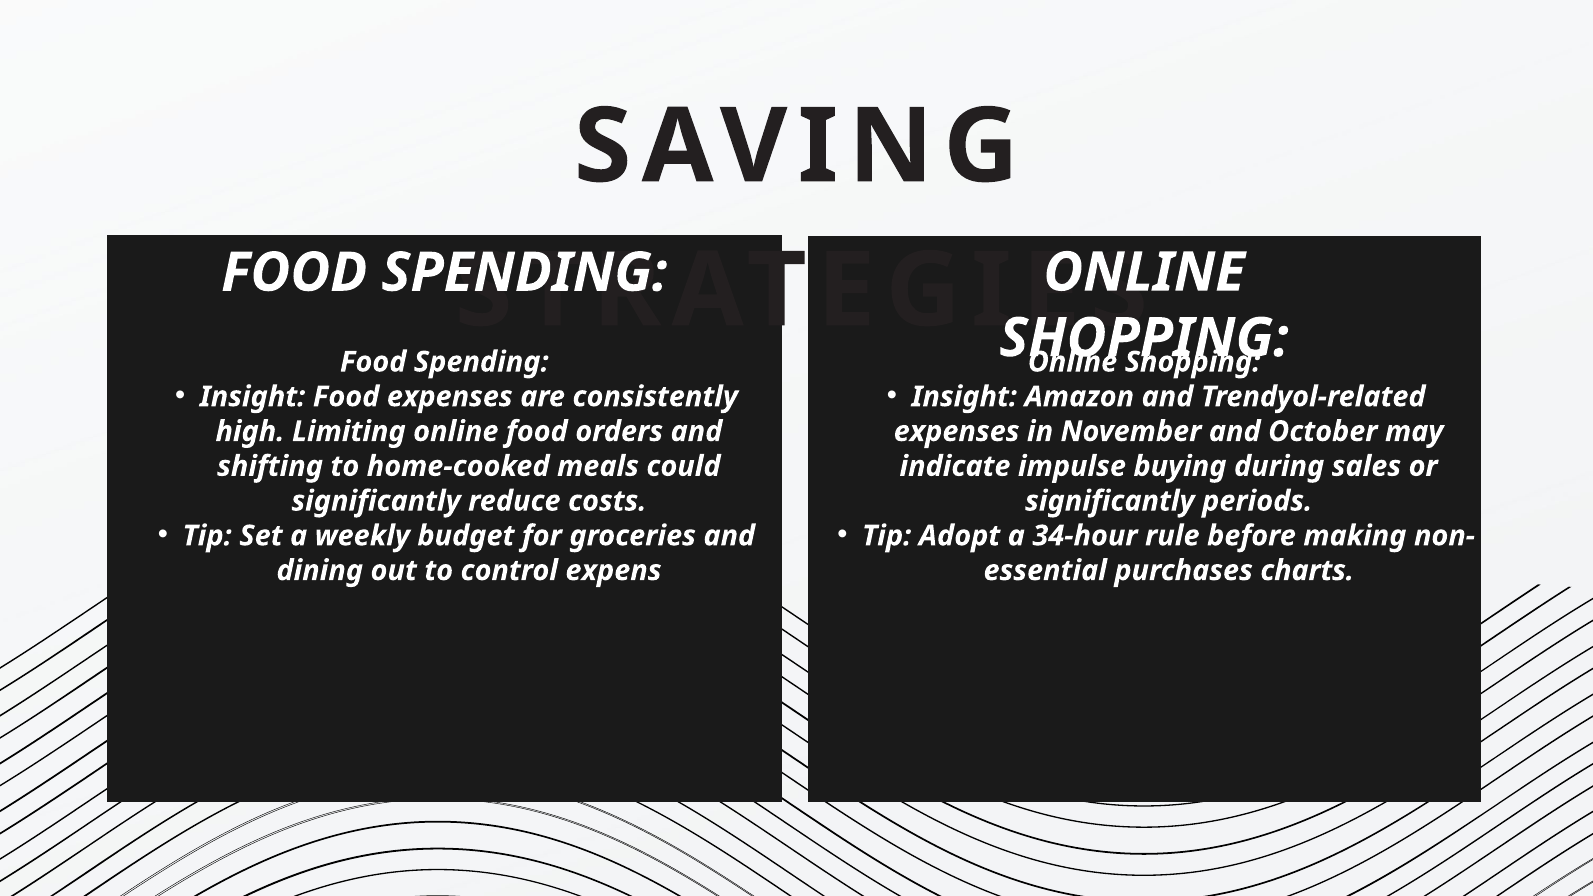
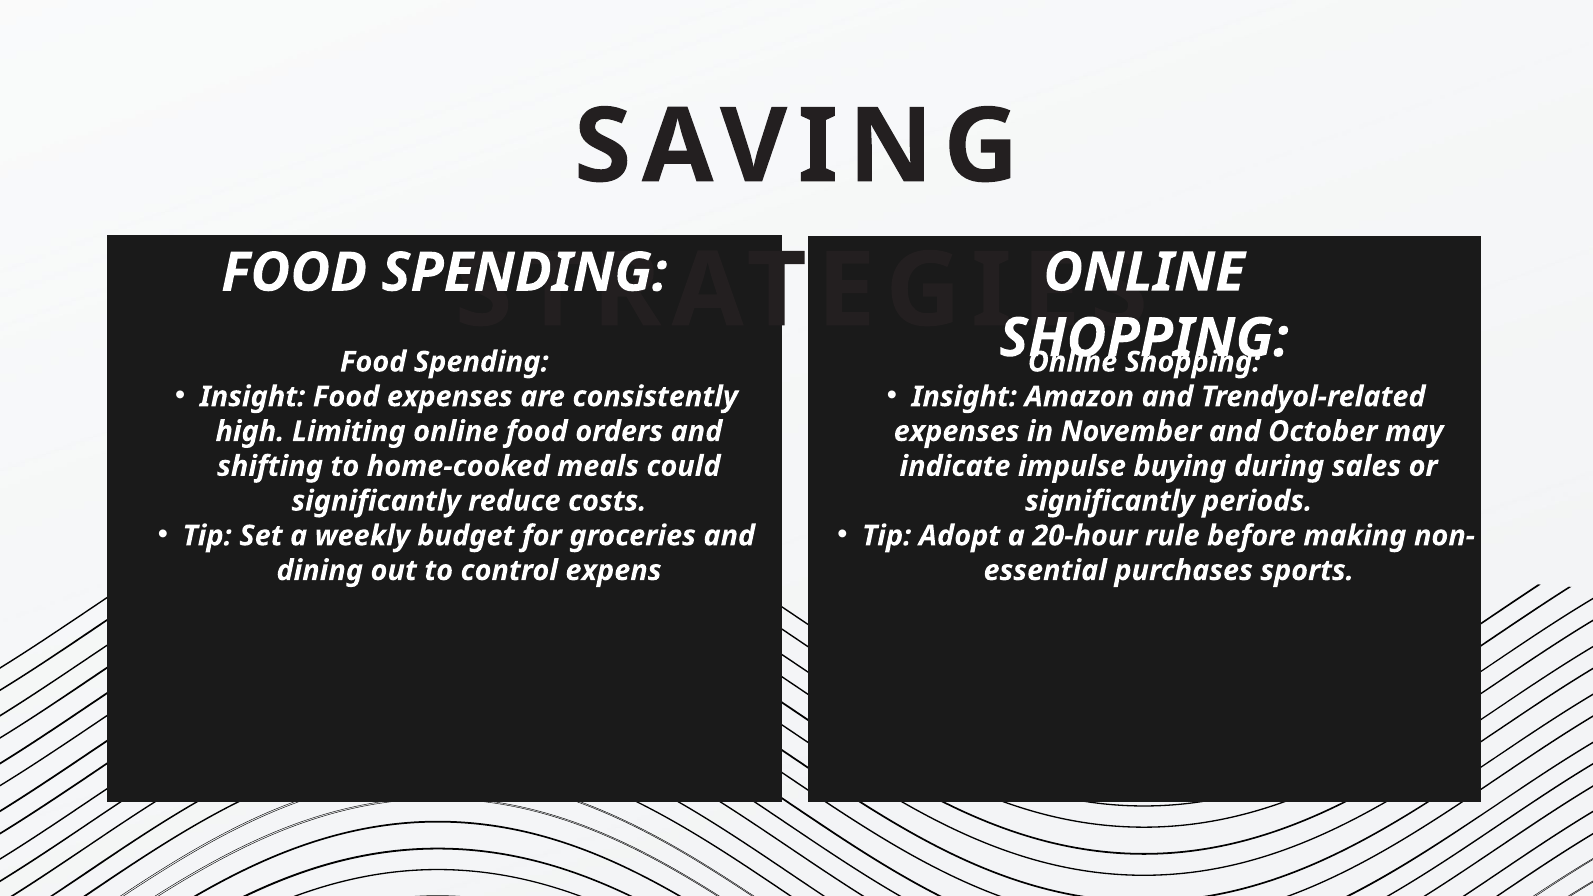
34-hour: 34-hour -> 20-hour
charts: charts -> sports
